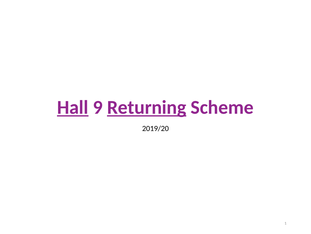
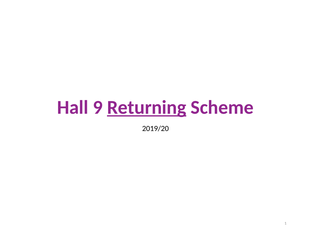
Hall underline: present -> none
